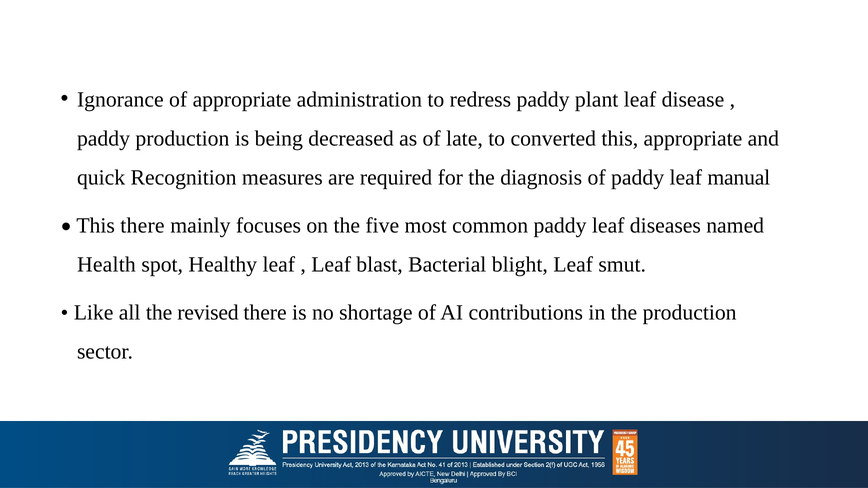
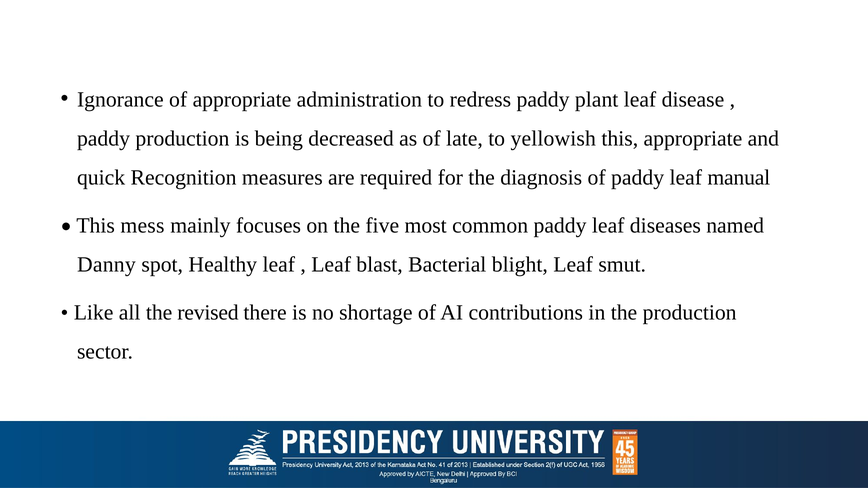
converted: converted -> yellowish
This there: there -> mess
Health: Health -> Danny
